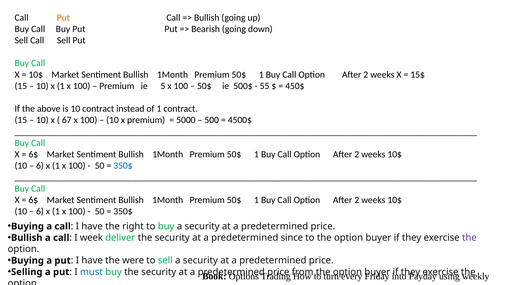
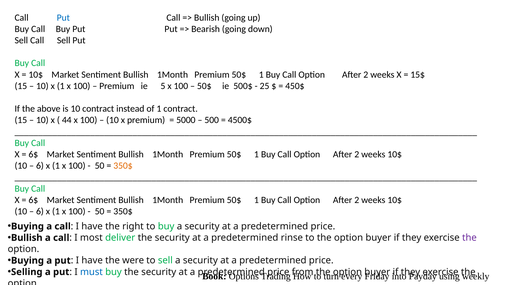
Put at (63, 18) colour: orange -> blue
55: 55 -> 25
67: 67 -> 44
350$ at (123, 166) colour: blue -> orange
week: week -> most
since: since -> rinse
